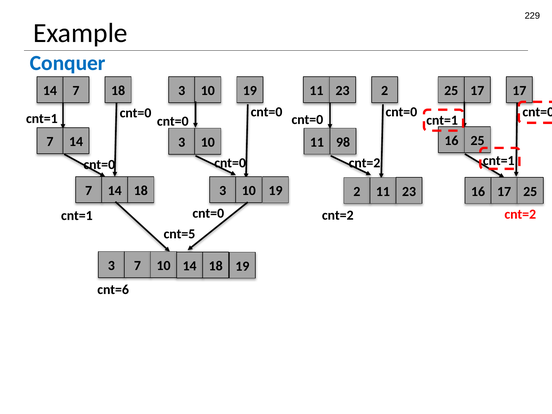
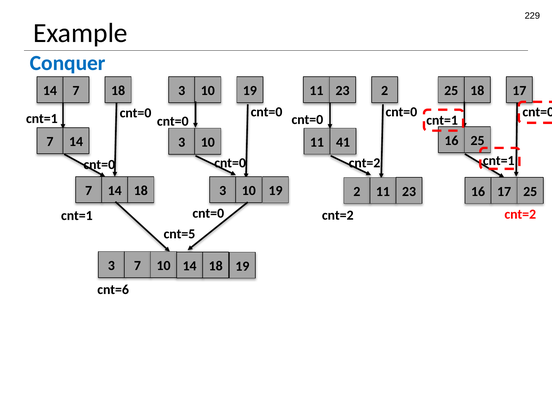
25 17: 17 -> 18
98: 98 -> 41
